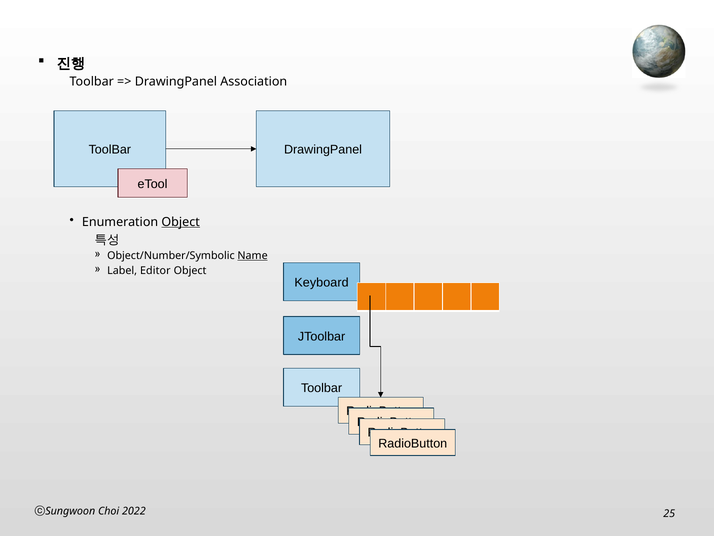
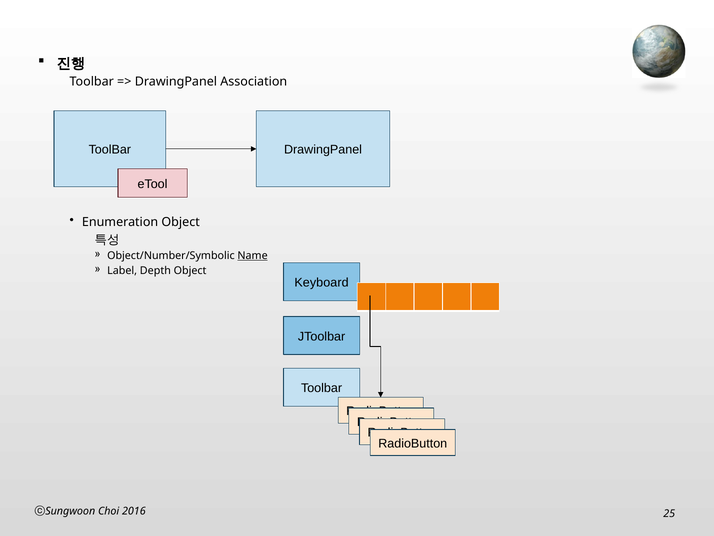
Object at (181, 222) underline: present -> none
Editor: Editor -> Depth
2022: 2022 -> 2016
